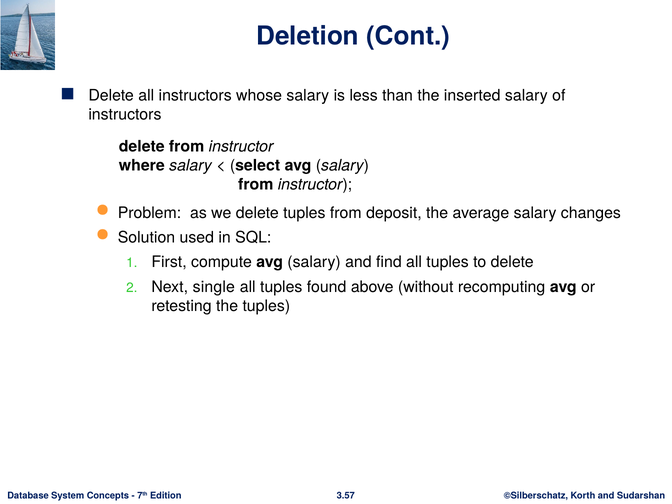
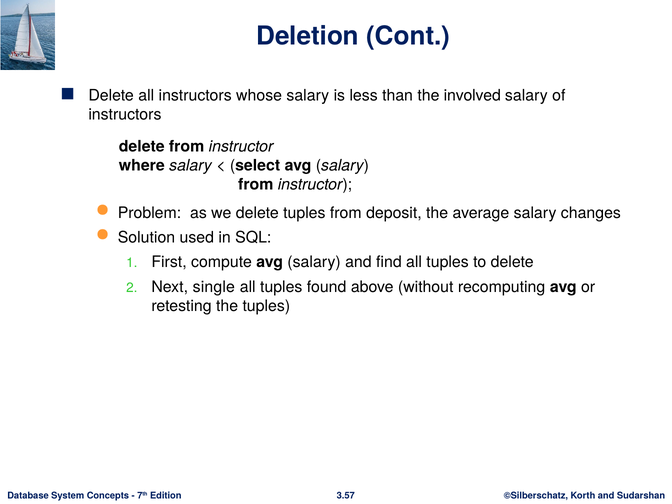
inserted: inserted -> involved
